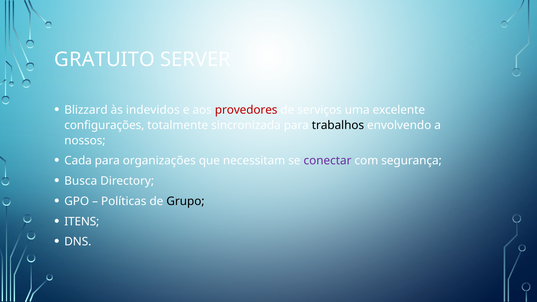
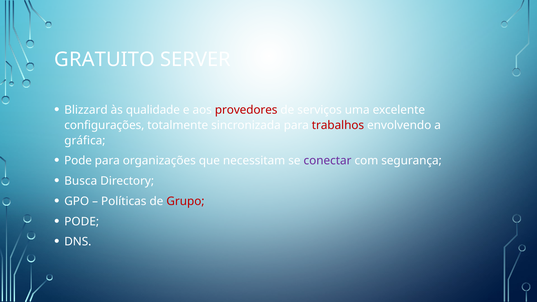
indevidos: indevidos -> qualidade
trabalhos colour: black -> red
nossos: nossos -> gráfica
Cada at (78, 161): Cada -> Pode
Grupo colour: black -> red
ITENS at (82, 222): ITENS -> PODE
